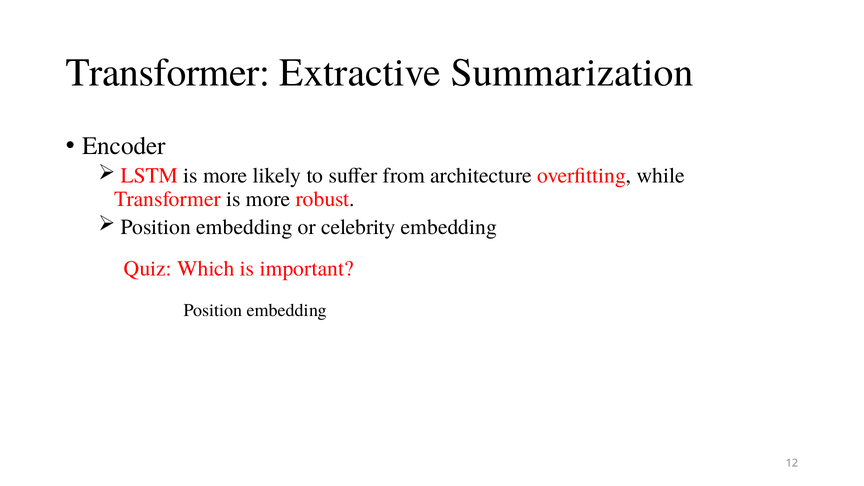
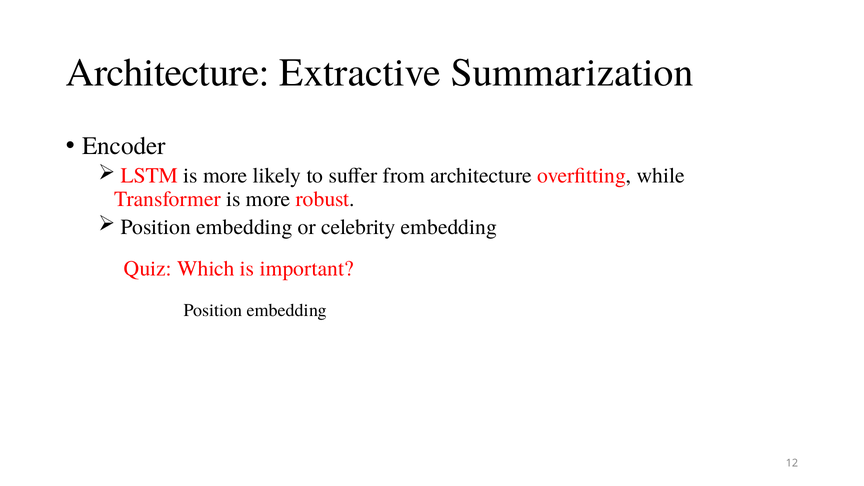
Transformer at (168, 73): Transformer -> Architecture
